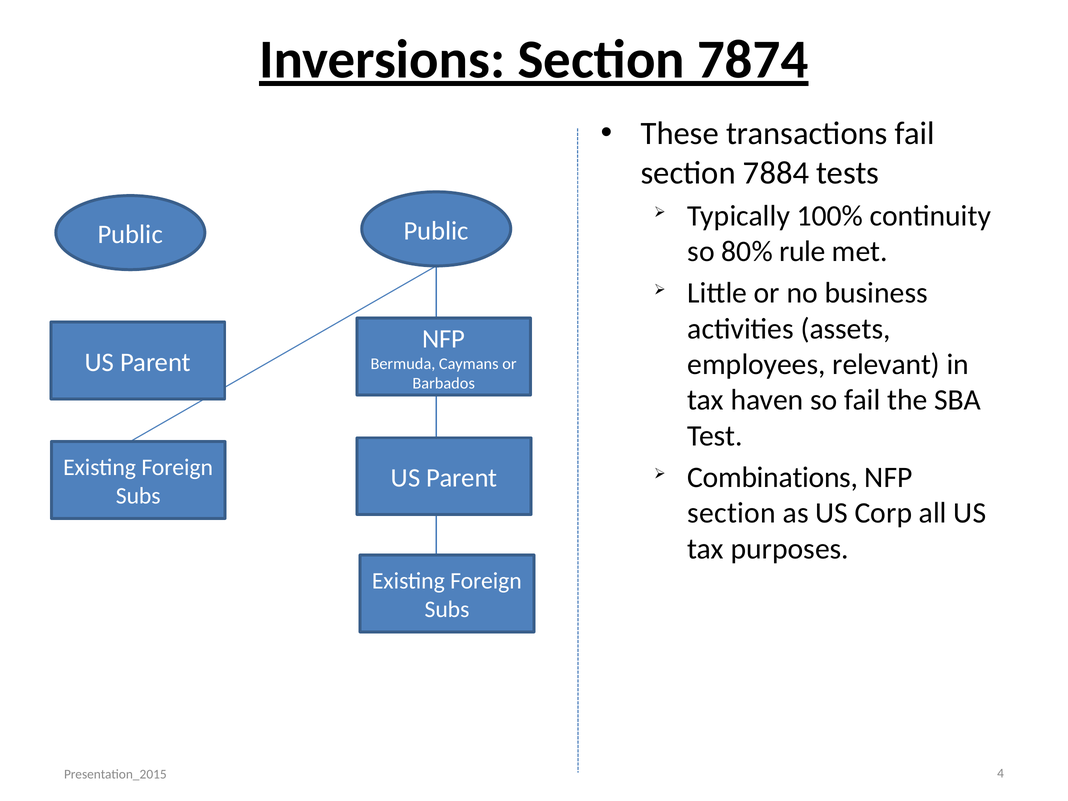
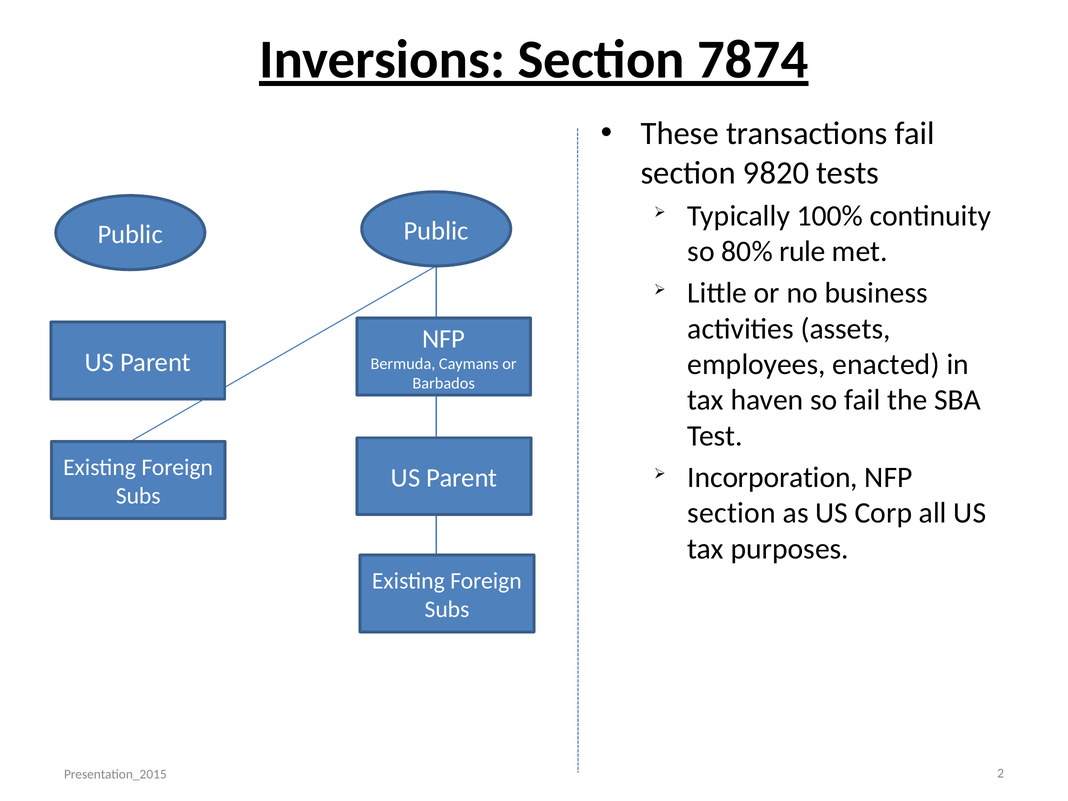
7884: 7884 -> 9820
relevant: relevant -> enacted
Combinations: Combinations -> Incorporation
4: 4 -> 2
